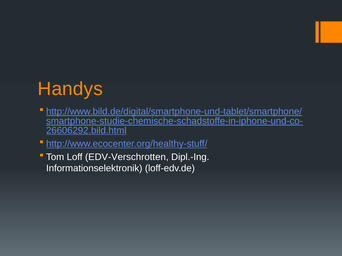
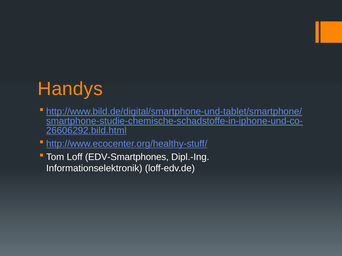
EDV-Verschrotten: EDV-Verschrotten -> EDV-Smartphones
